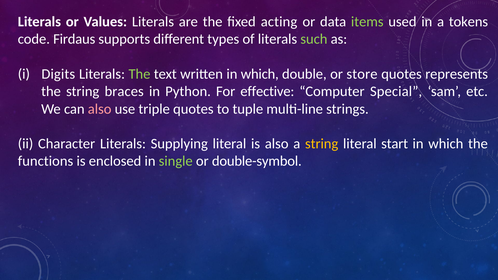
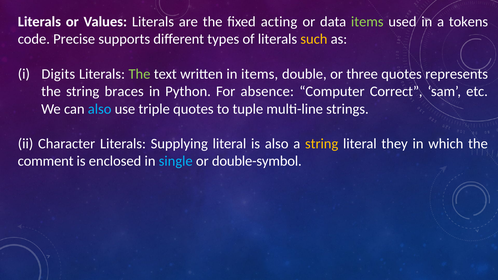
Firdaus: Firdaus -> Precise
such colour: light green -> yellow
written in which: which -> items
store: store -> three
effective: effective -> absence
Special: Special -> Correct
also at (100, 109) colour: pink -> light blue
start: start -> they
functions: functions -> comment
single colour: light green -> light blue
